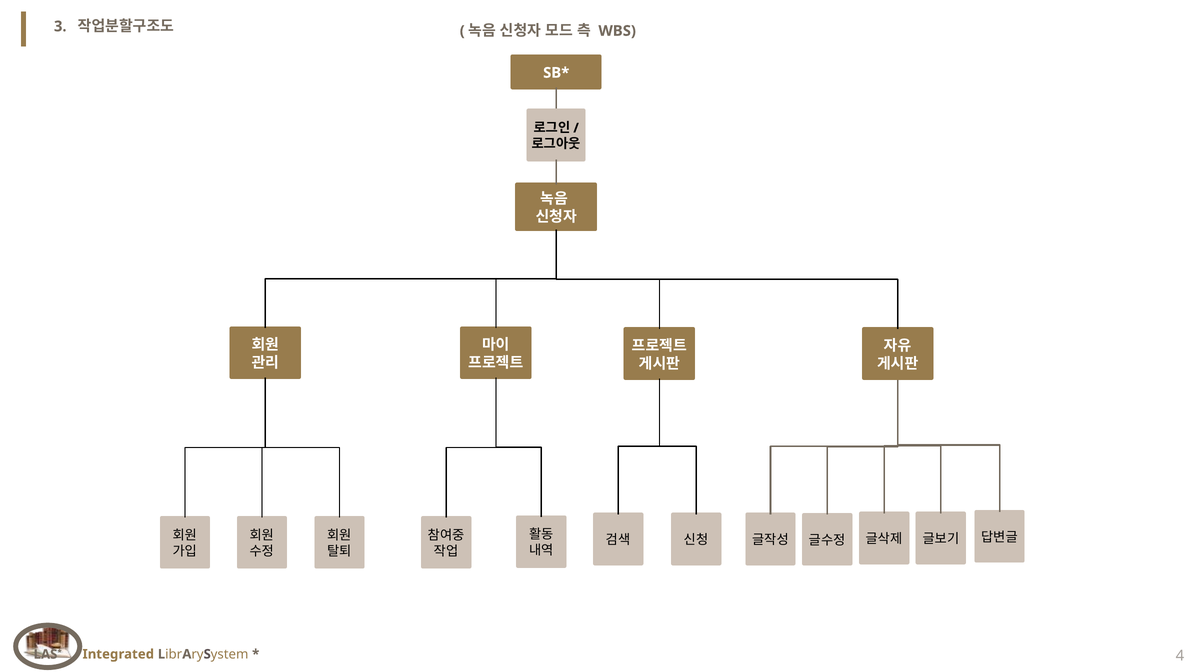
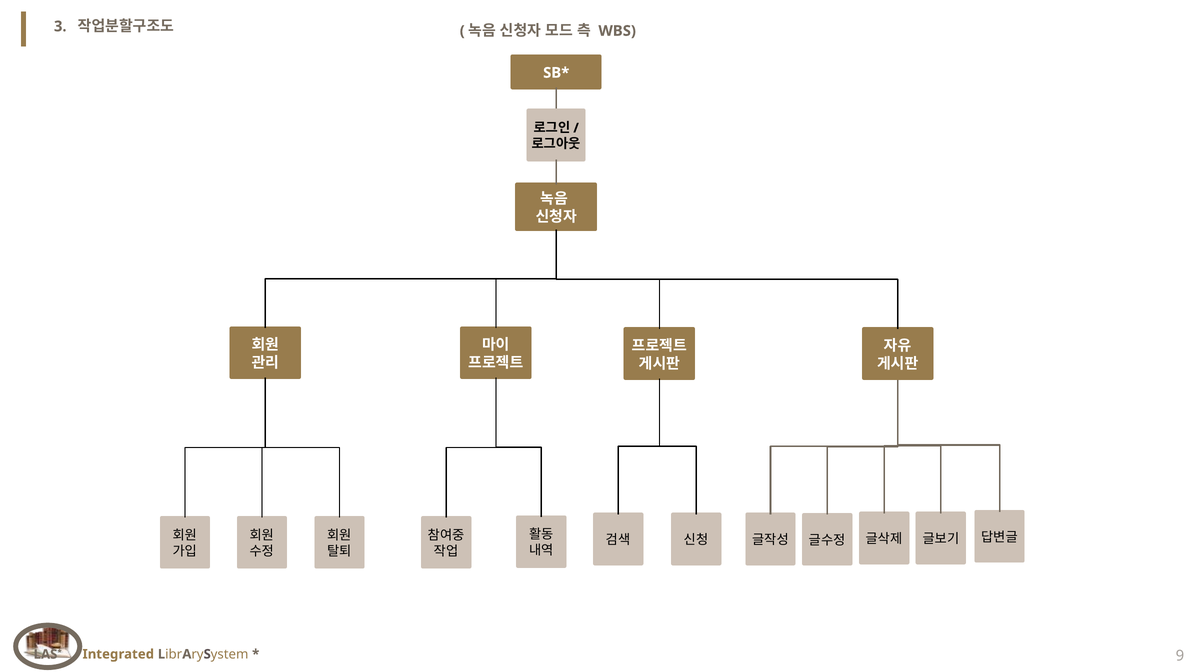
4: 4 -> 9
